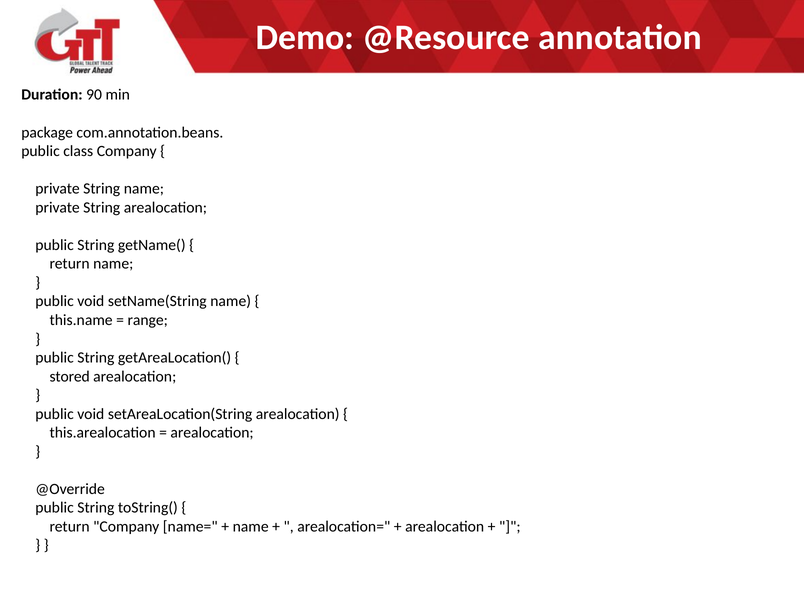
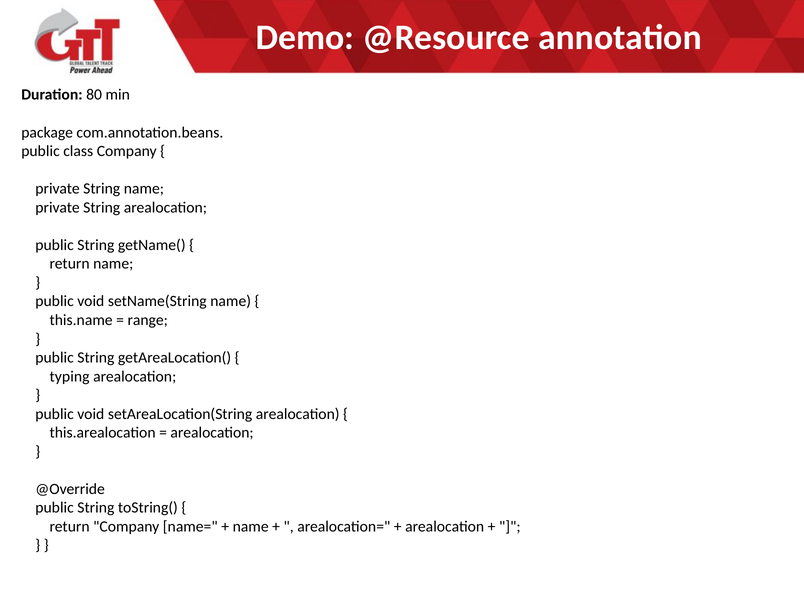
90: 90 -> 80
stored: stored -> typing
